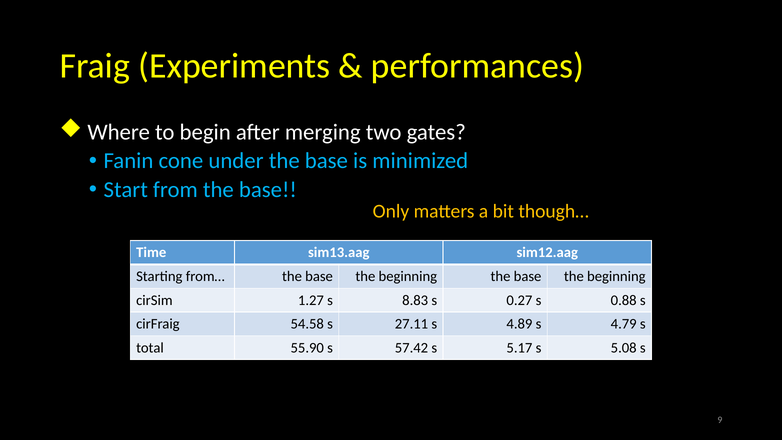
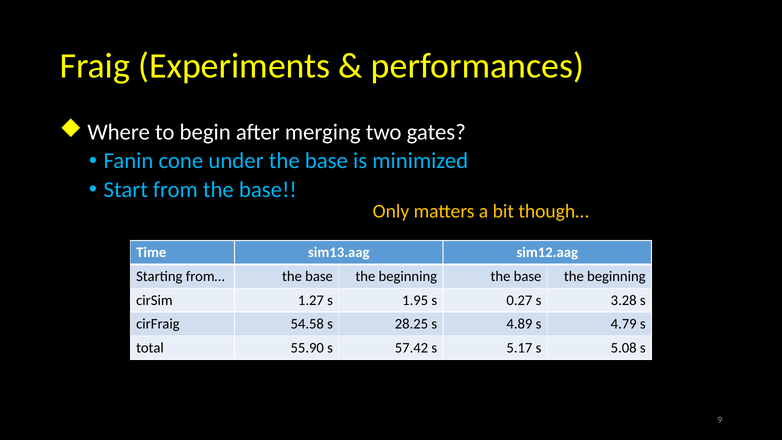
8.83: 8.83 -> 1.95
0.88: 0.88 -> 3.28
27.11: 27.11 -> 28.25
